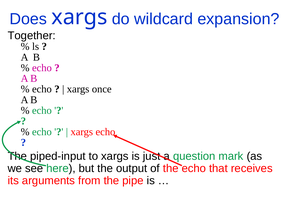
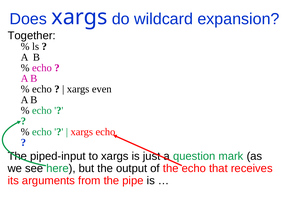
once: once -> even
